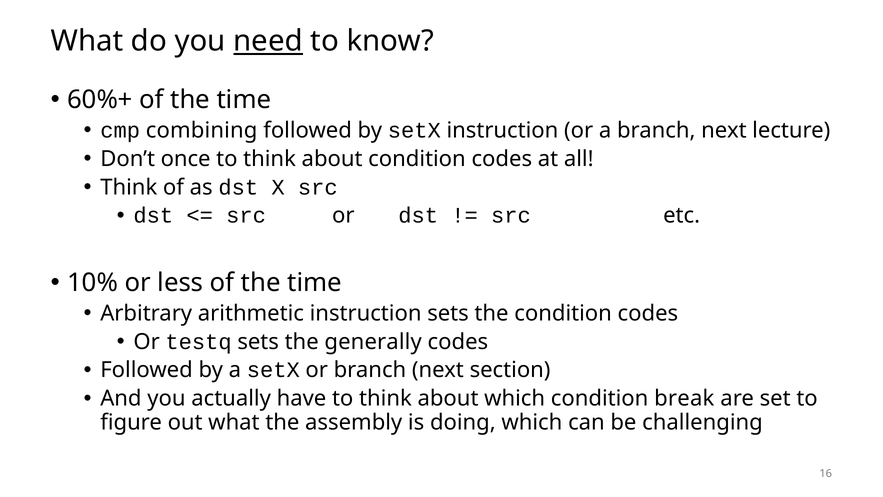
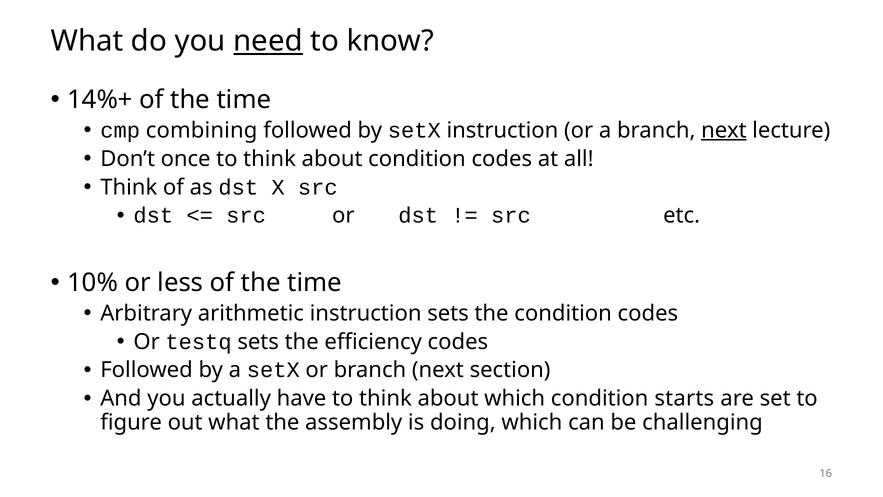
60%+: 60%+ -> 14%+
next at (724, 130) underline: none -> present
generally: generally -> efficiency
break: break -> starts
